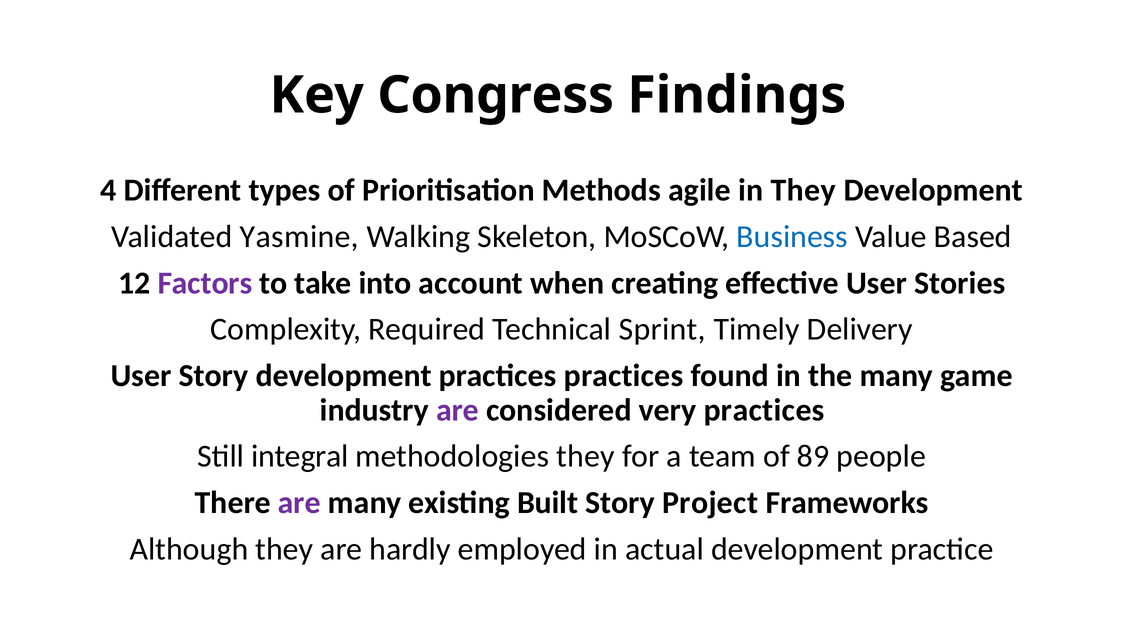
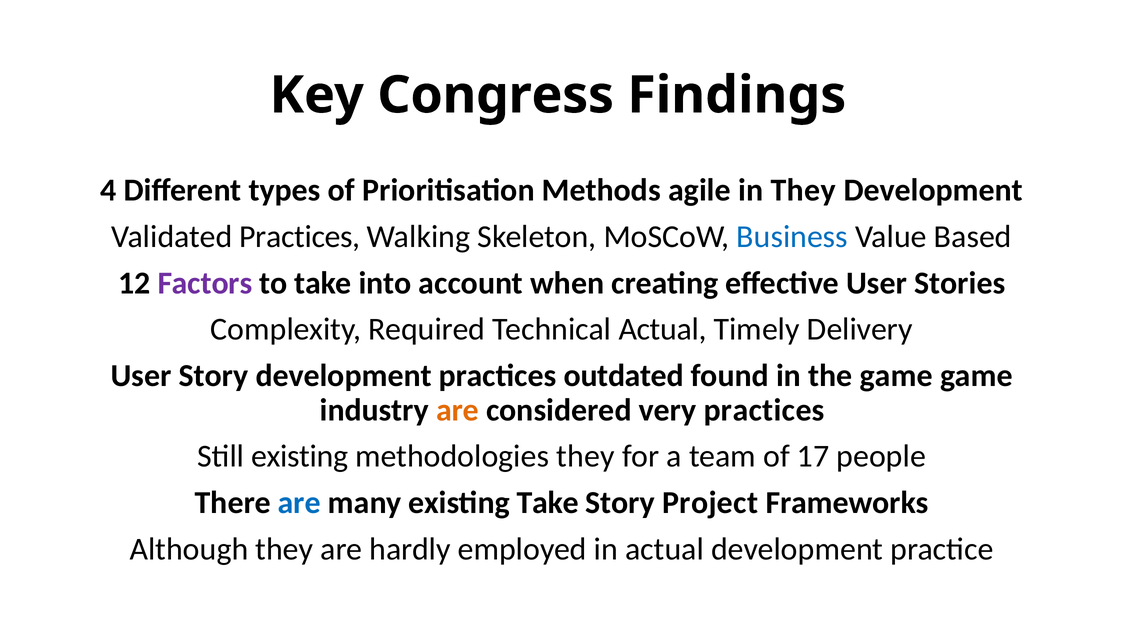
Validated Yasmine: Yasmine -> Practices
Technical Sprint: Sprint -> Actual
practices practices: practices -> outdated
the many: many -> game
are at (458, 410) colour: purple -> orange
Still integral: integral -> existing
89: 89 -> 17
are at (299, 503) colour: purple -> blue
existing Built: Built -> Take
